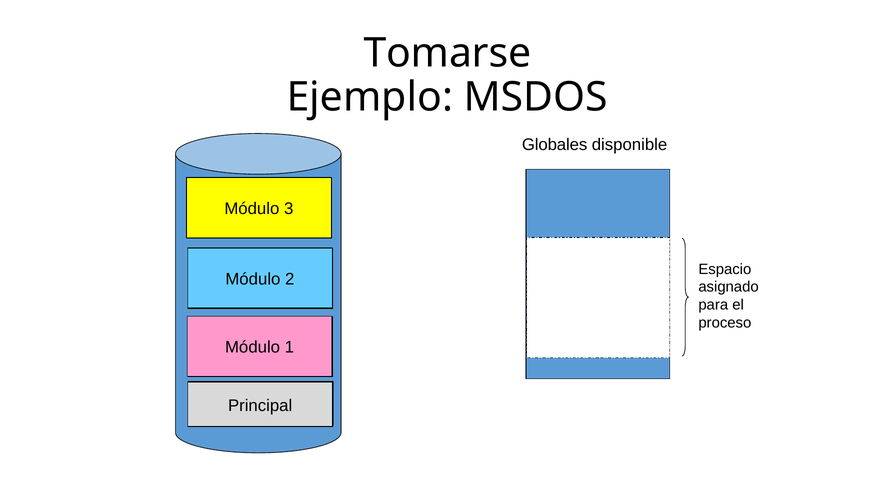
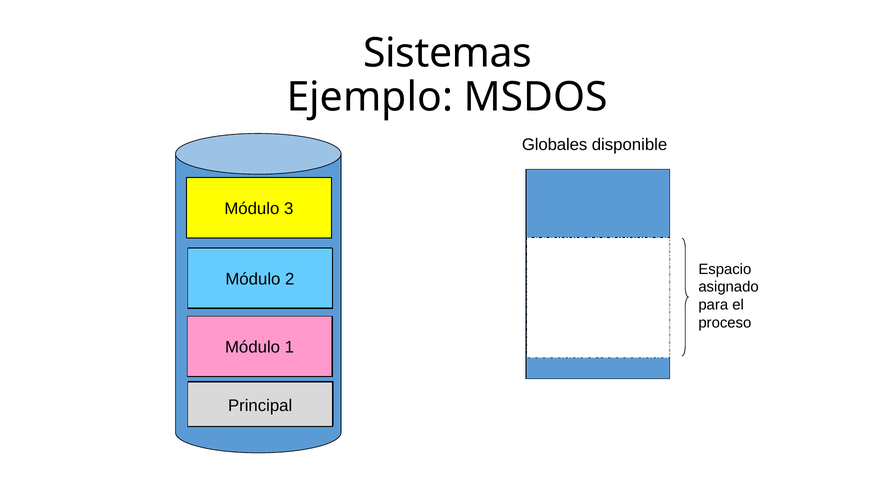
Tomarse: Tomarse -> Sistemas
